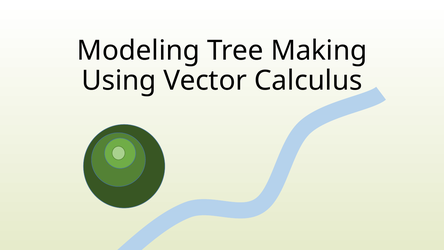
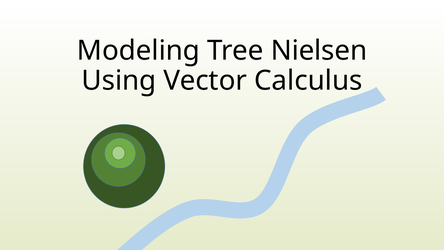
Making: Making -> Nielsen
